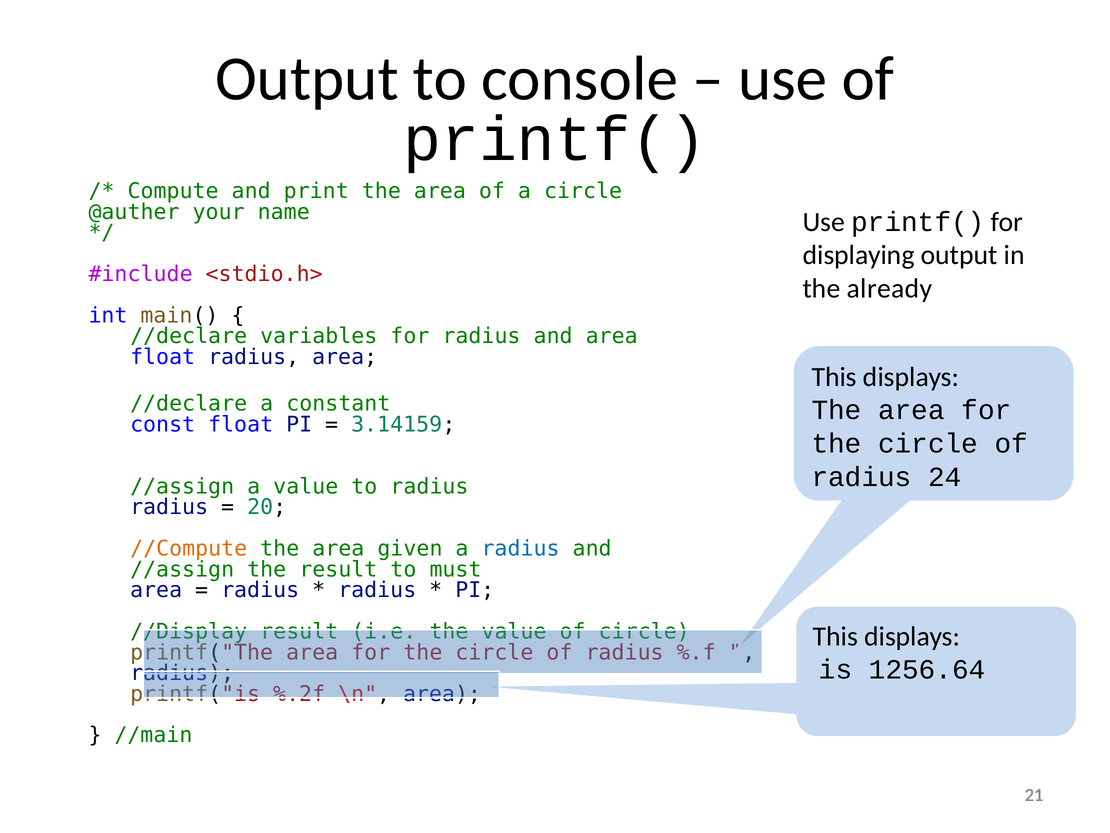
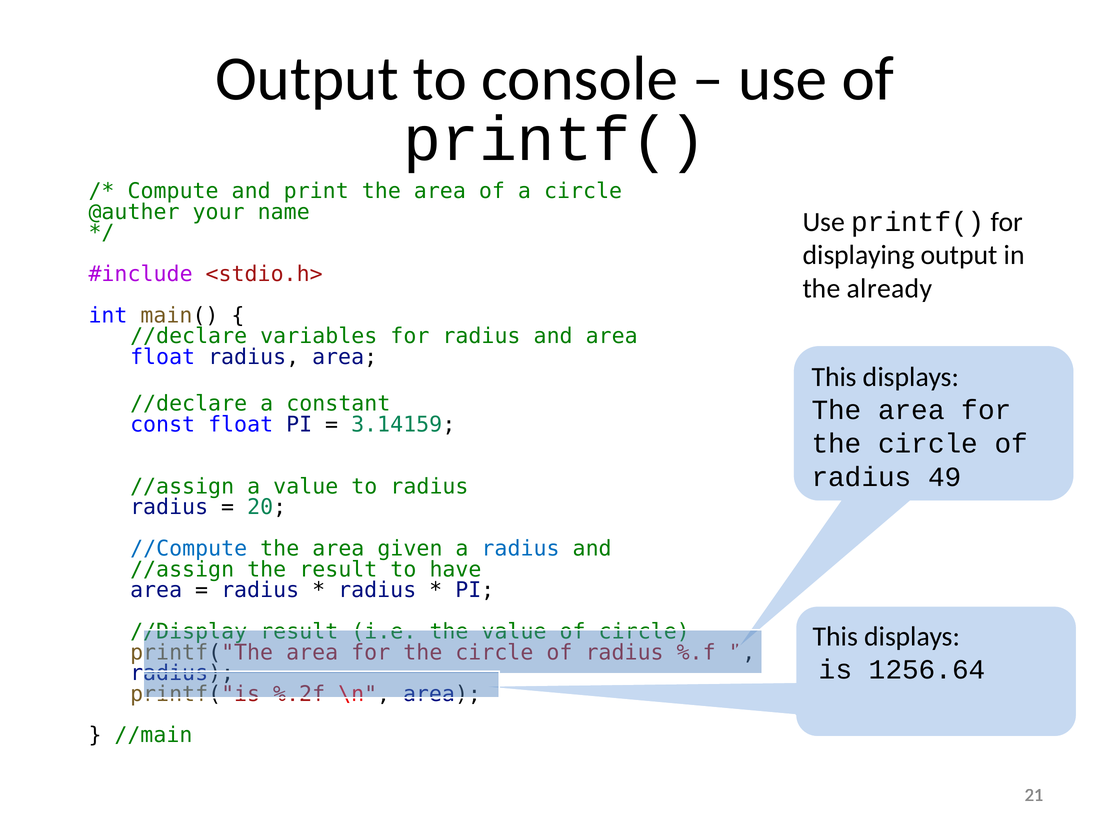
24: 24 -> 49
//Compute colour: orange -> blue
must: must -> have
